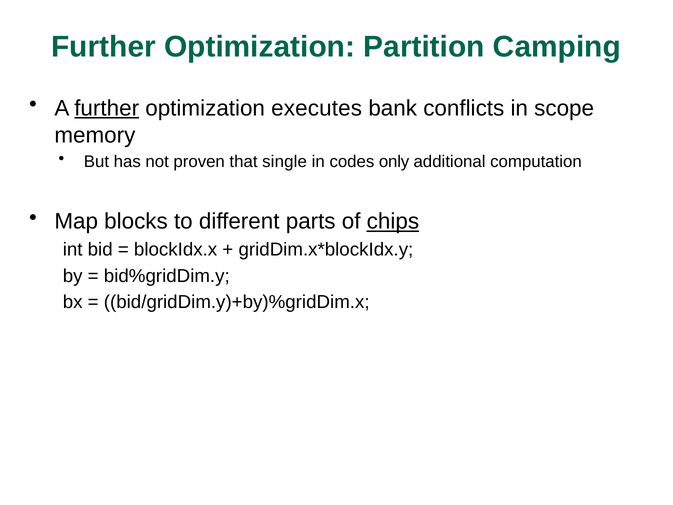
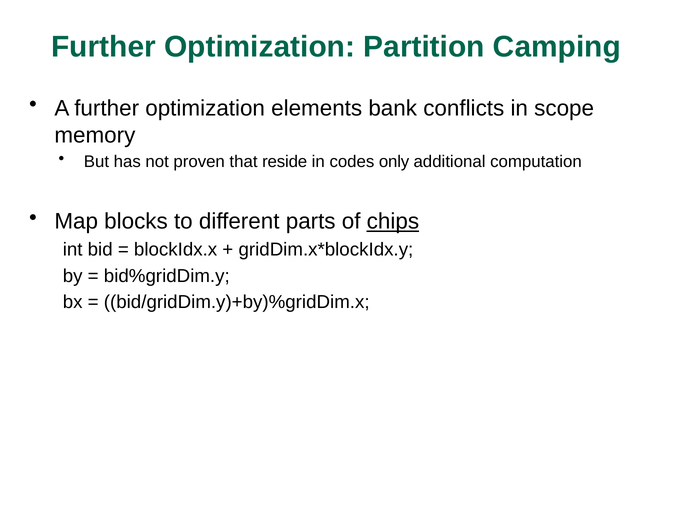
further at (107, 108) underline: present -> none
executes: executes -> elements
single: single -> reside
